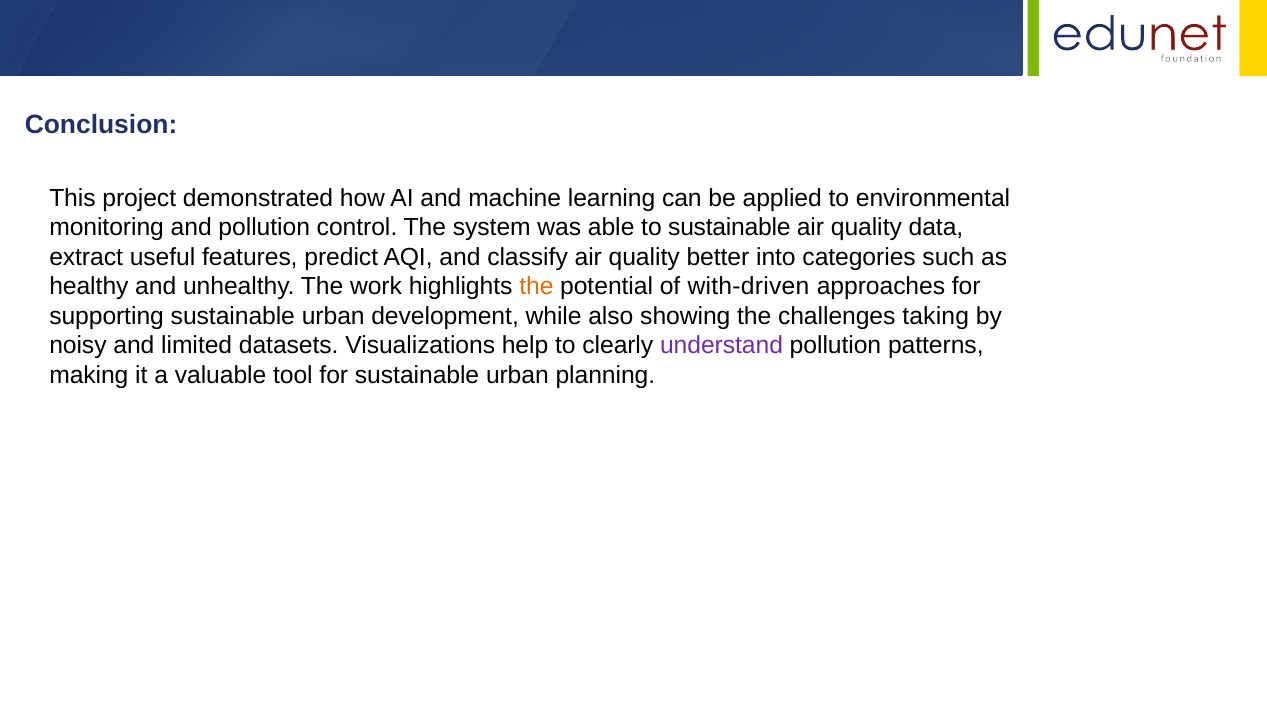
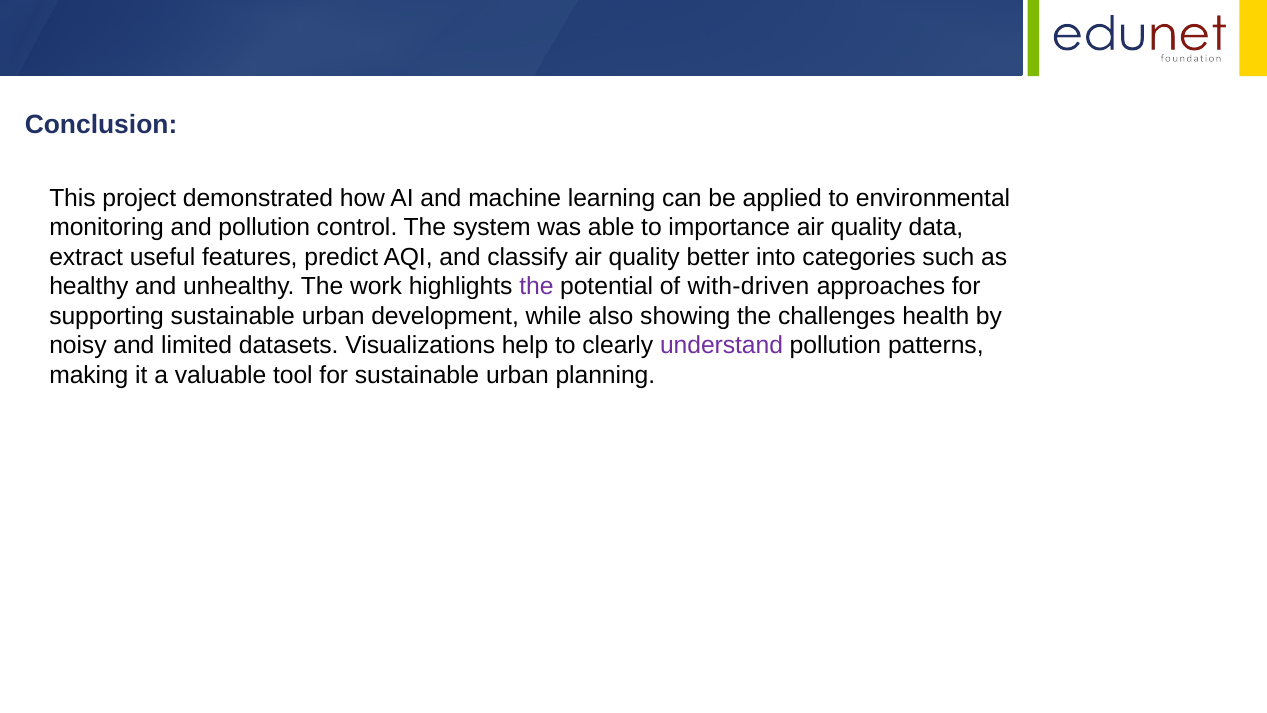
to sustainable: sustainable -> importance
the at (536, 287) colour: orange -> purple
taking: taking -> health
